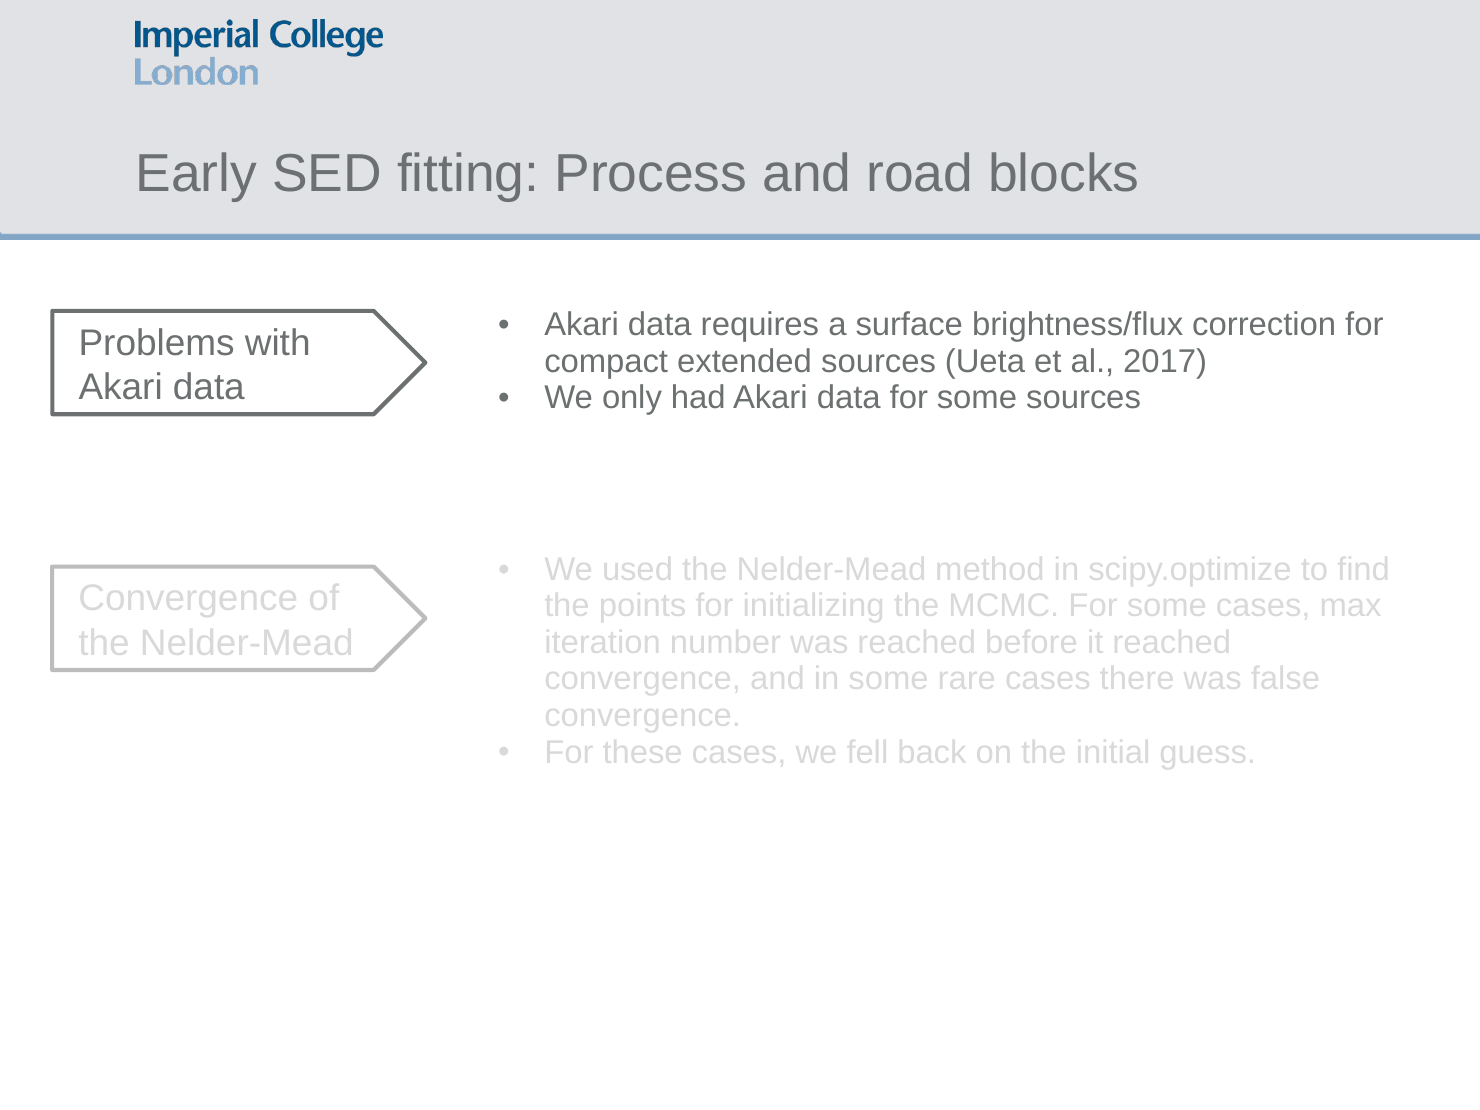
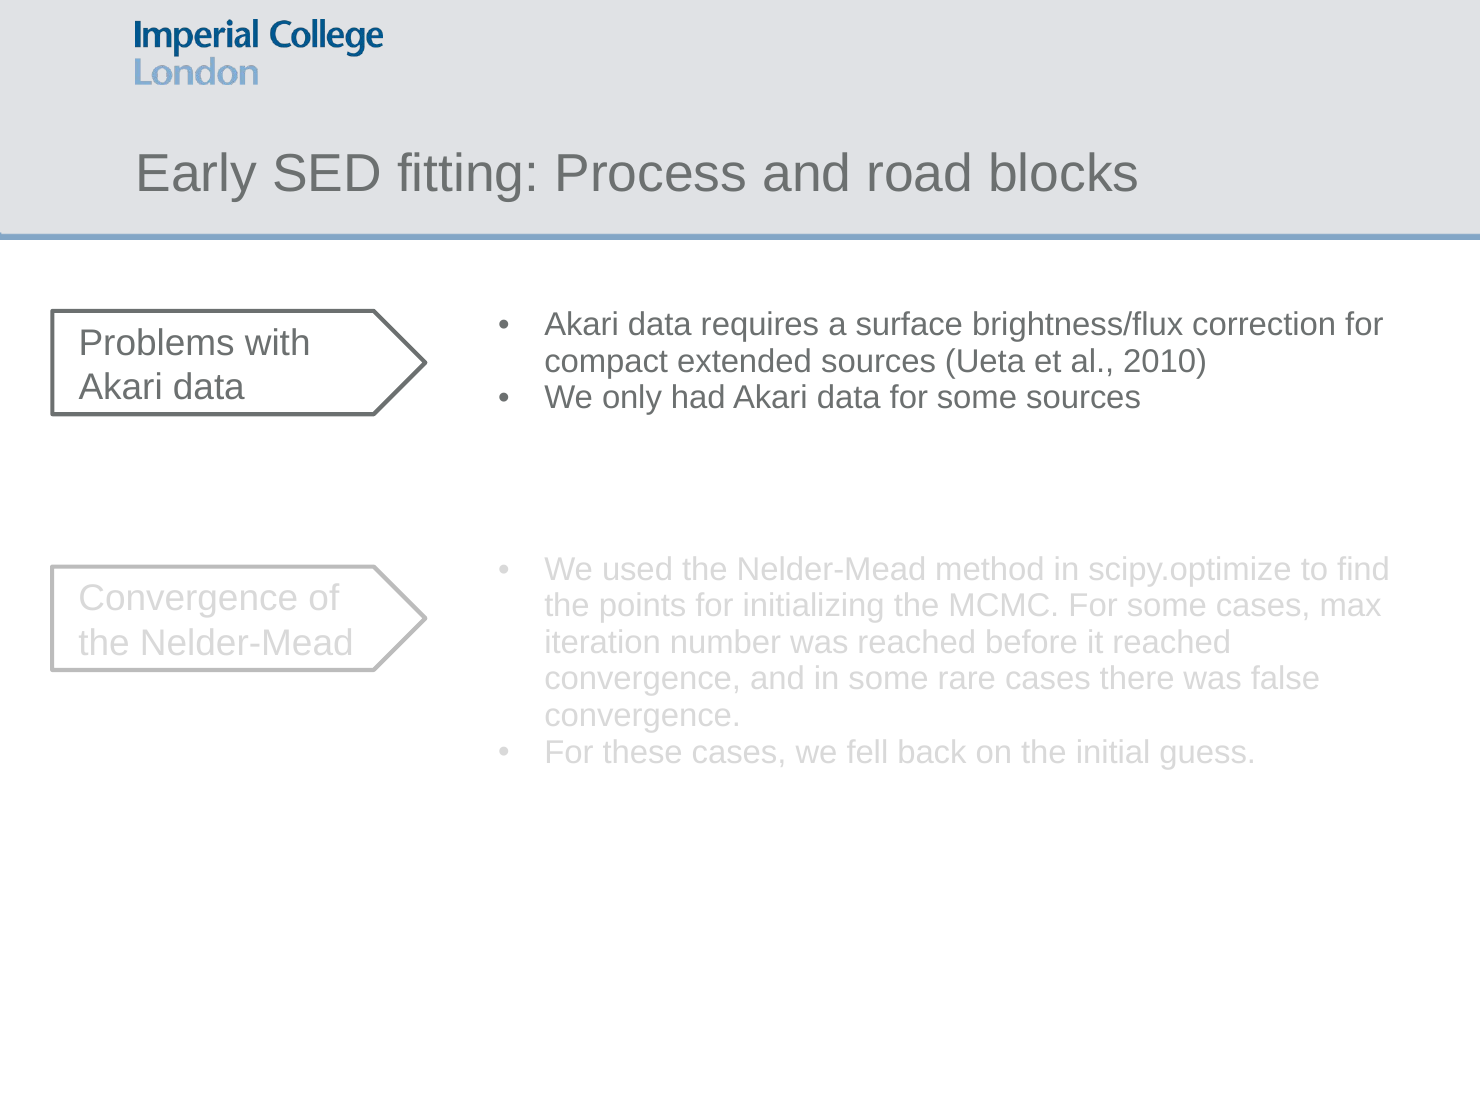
2017: 2017 -> 2010
